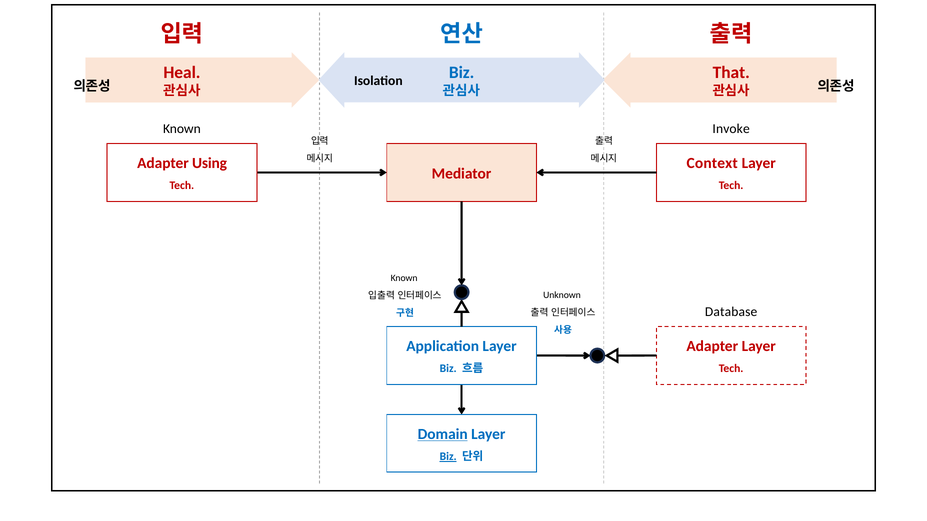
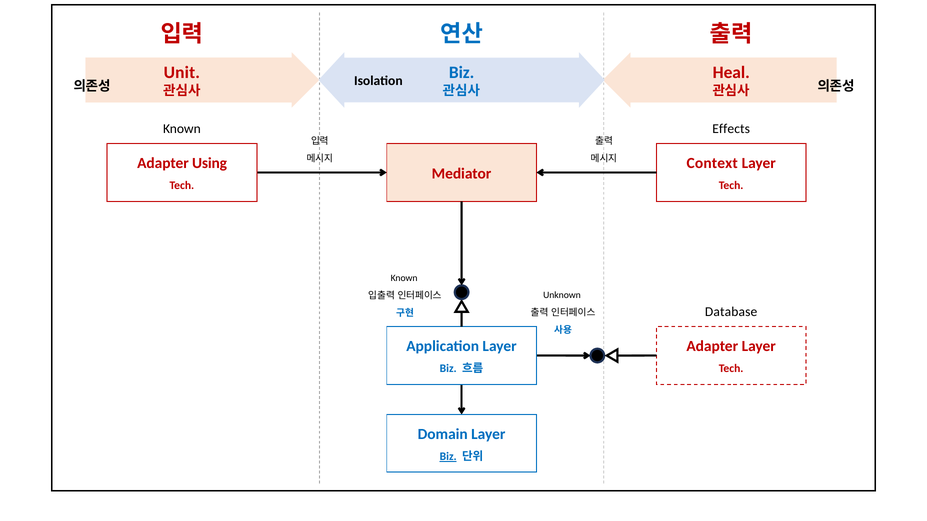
Heal: Heal -> Unit
That: That -> Heal
Invoke: Invoke -> Effects
Domain underline: present -> none
